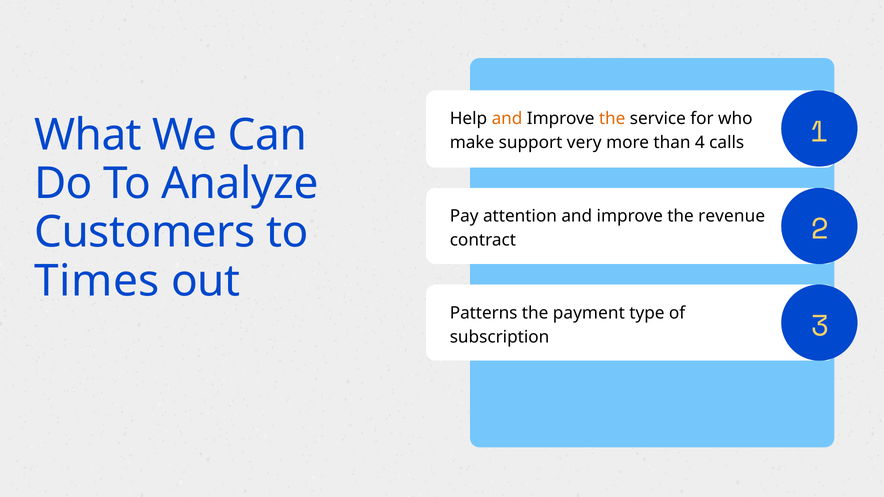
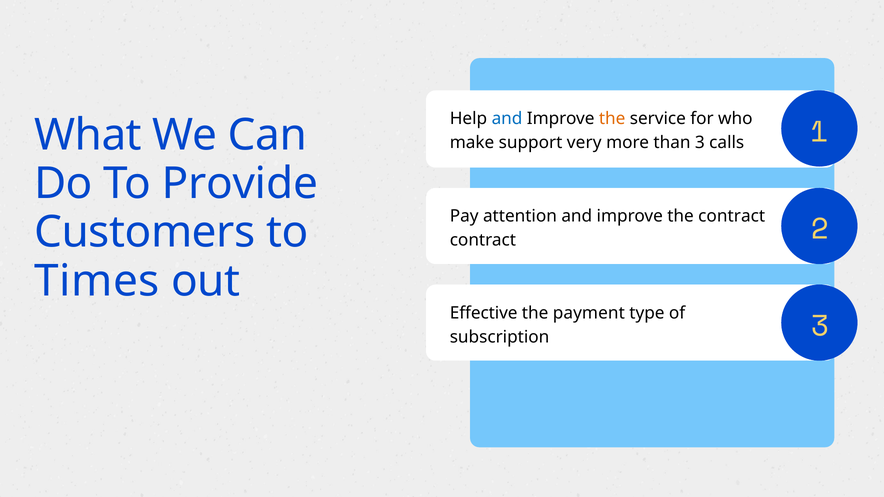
and at (507, 119) colour: orange -> blue
than 4: 4 -> 3
Analyze: Analyze -> Provide
the revenue: revenue -> contract
Patterns: Patterns -> Effective
